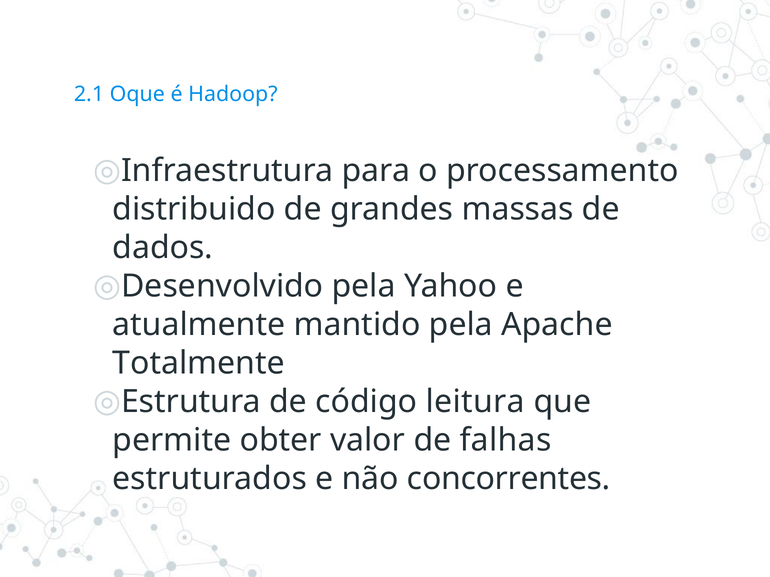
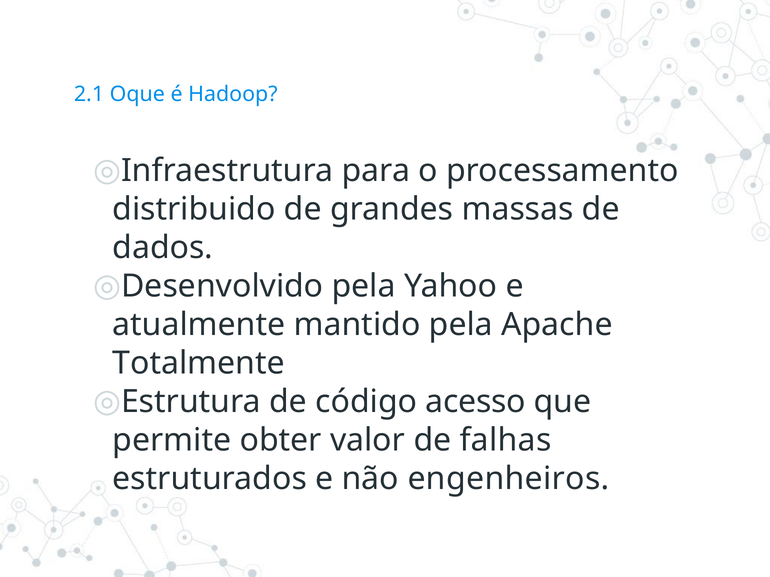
leitura: leitura -> acesso
concorrentes: concorrentes -> engenheiros
